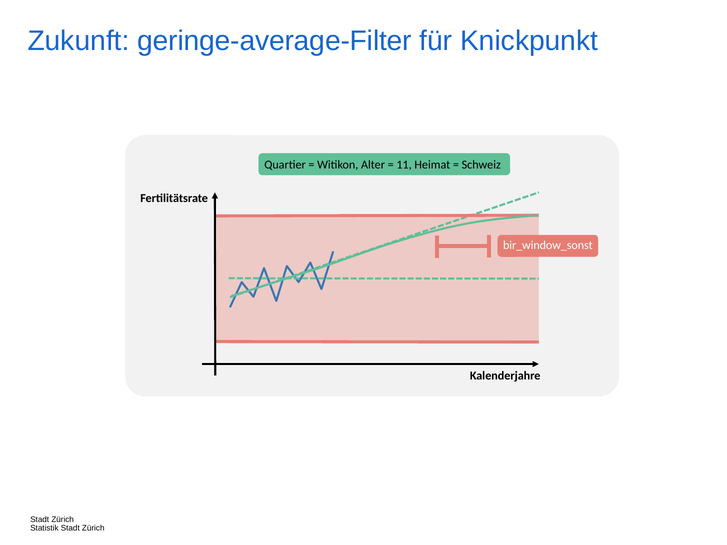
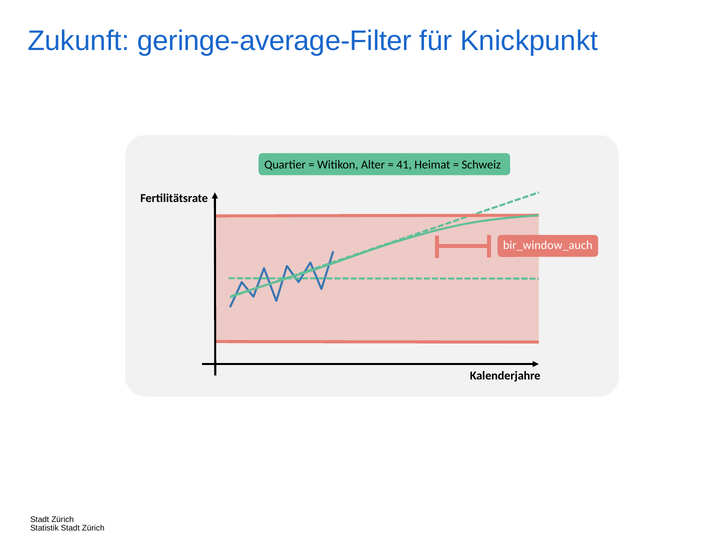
11: 11 -> 41
bir_window_sonst: bir_window_sonst -> bir_window_auch
